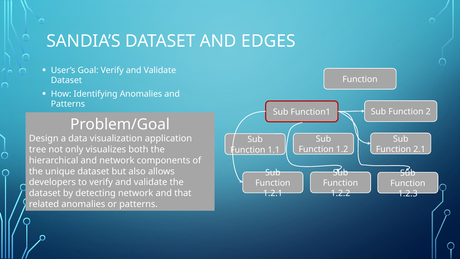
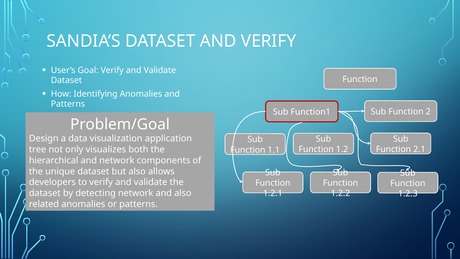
AND EDGES: EDGES -> VERIFY
and that: that -> also
